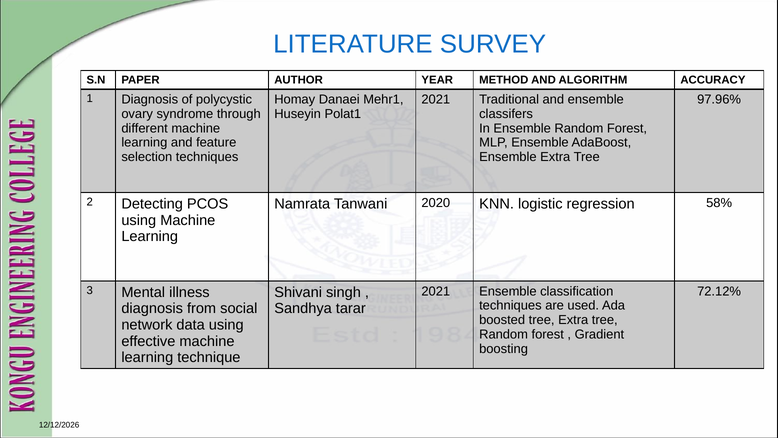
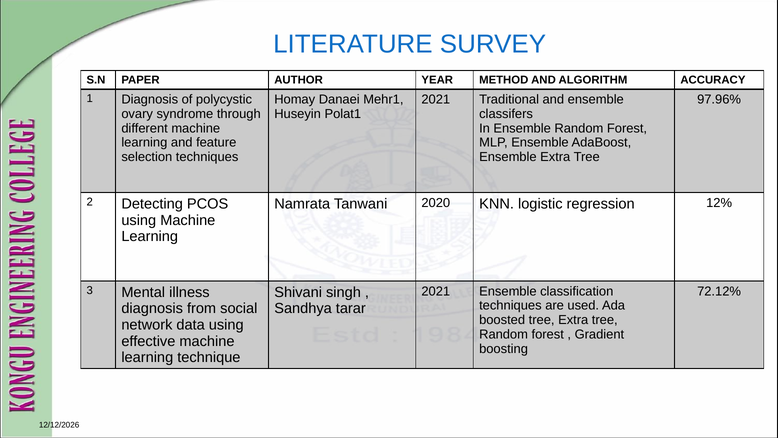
58%: 58% -> 12%
